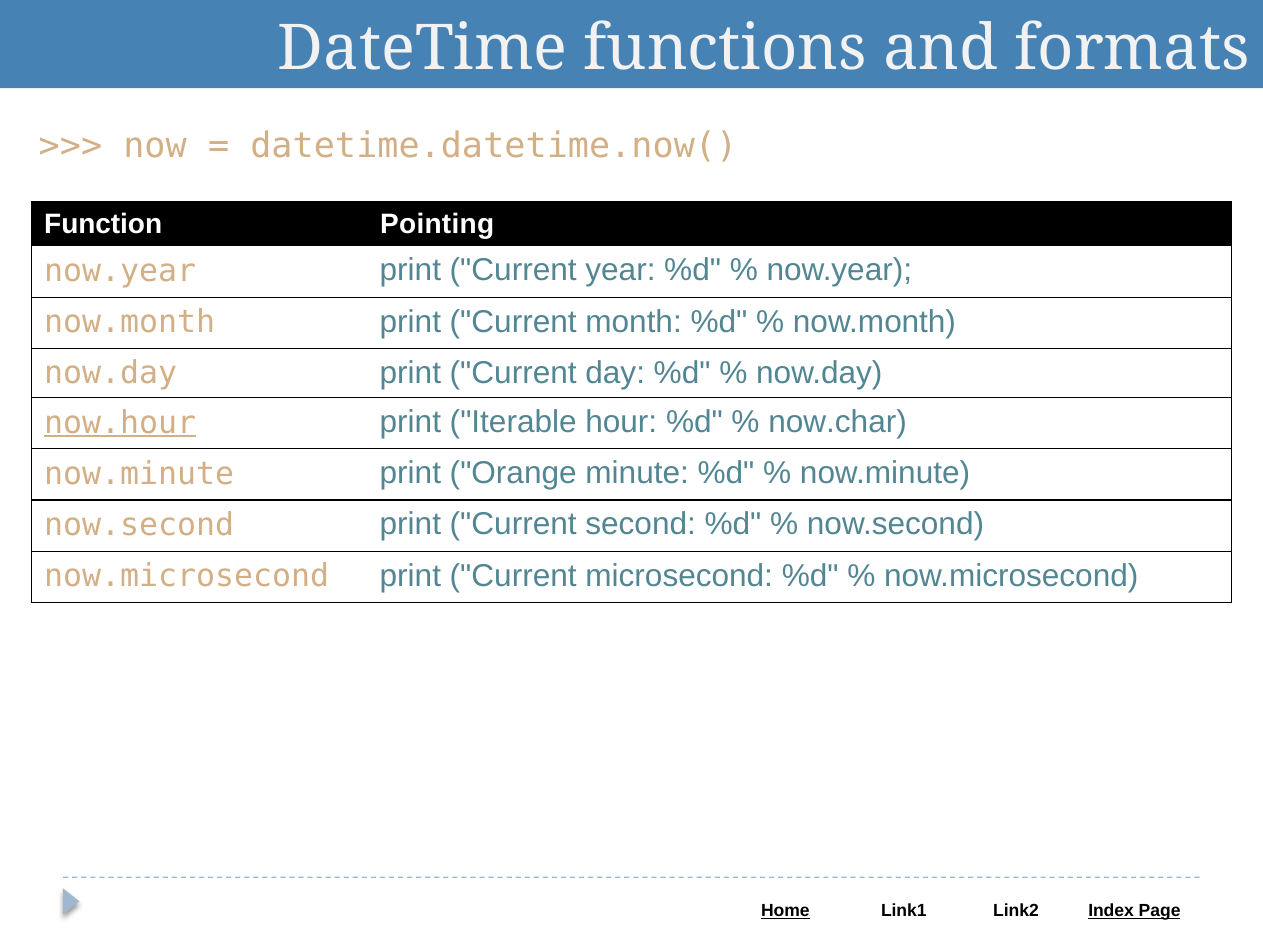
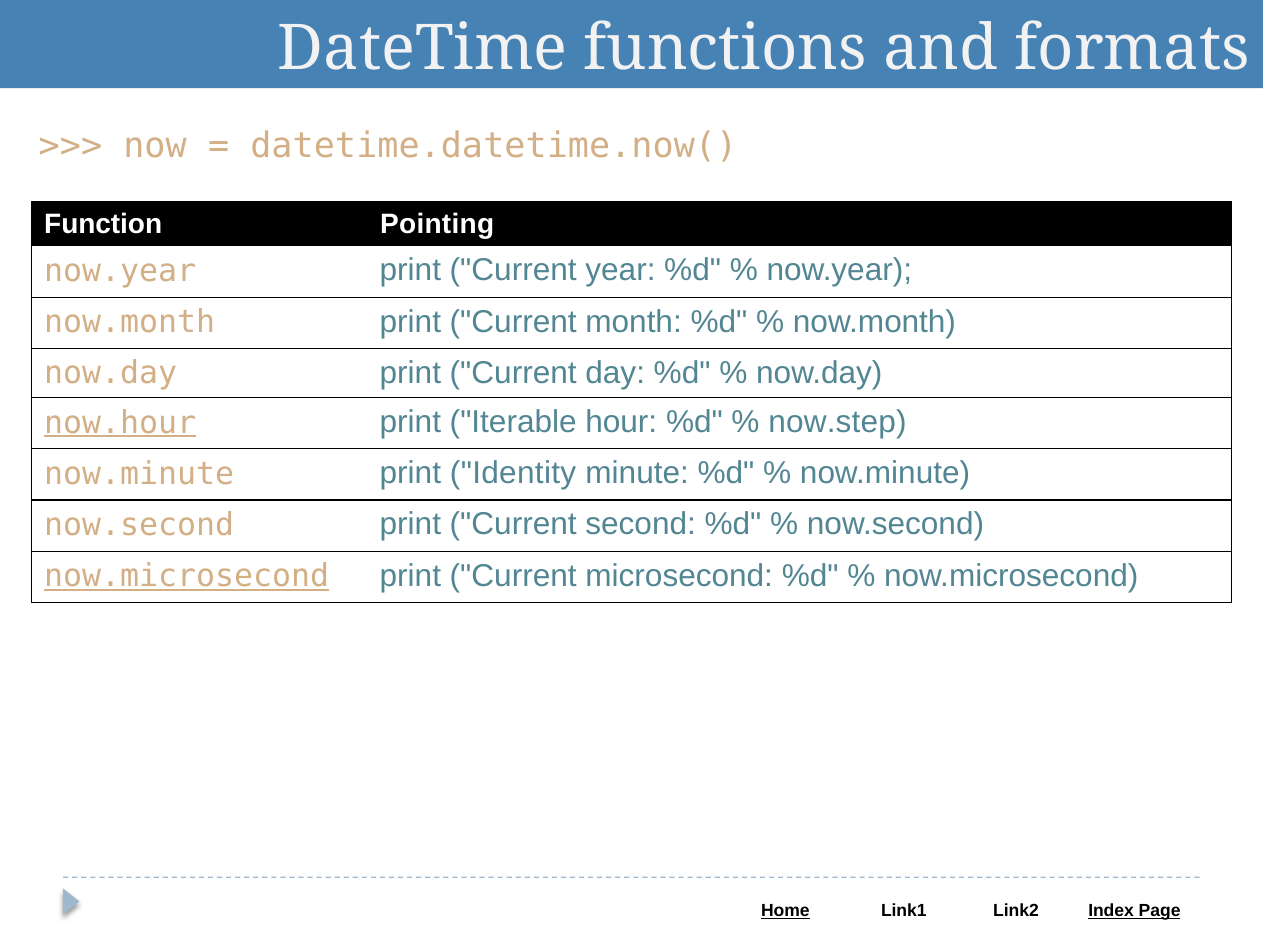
now.char: now.char -> now.step
Orange: Orange -> Identity
now.microsecond at (187, 576) underline: none -> present
